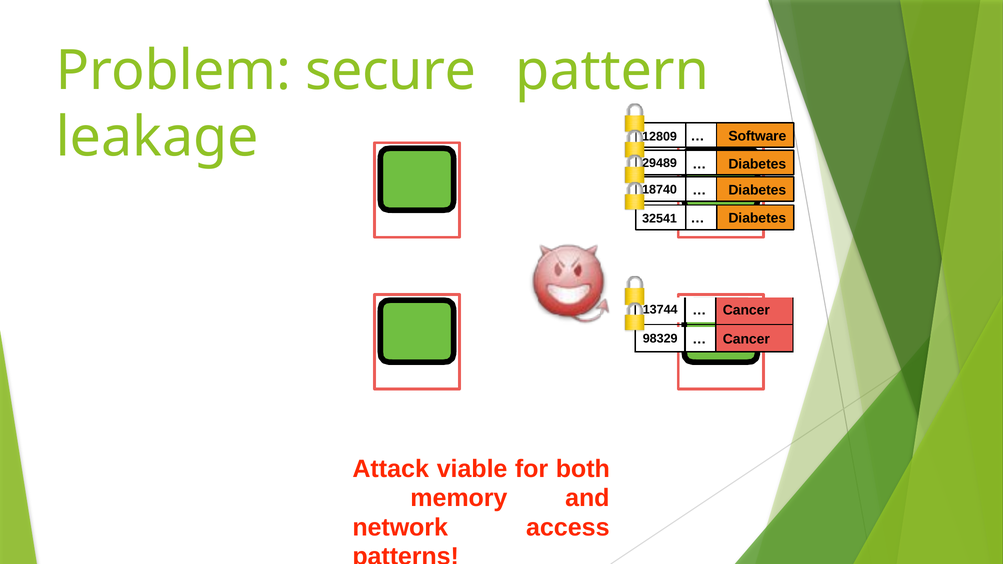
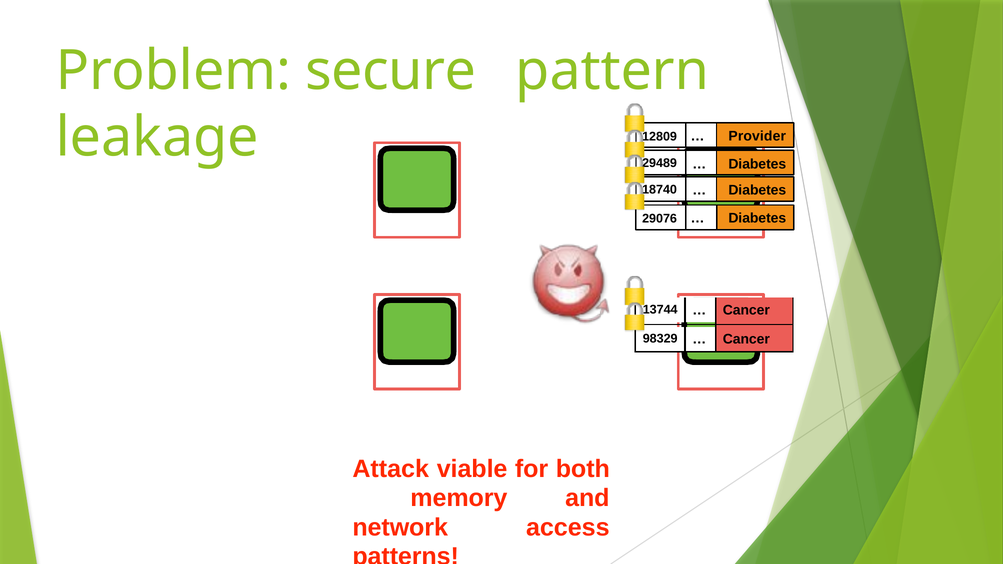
Software: Software -> Provider
32541: 32541 -> 29076
